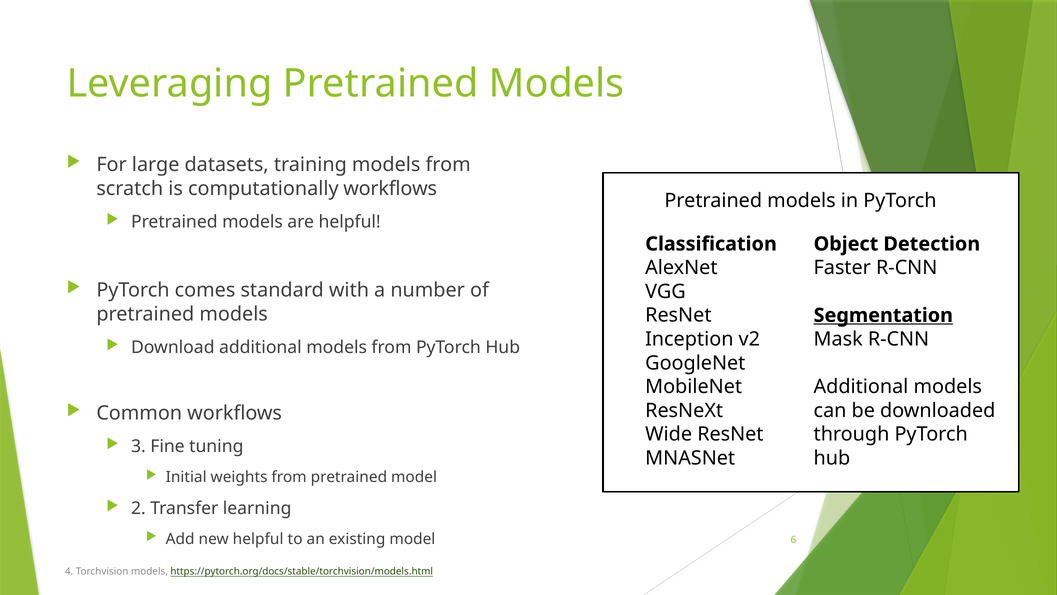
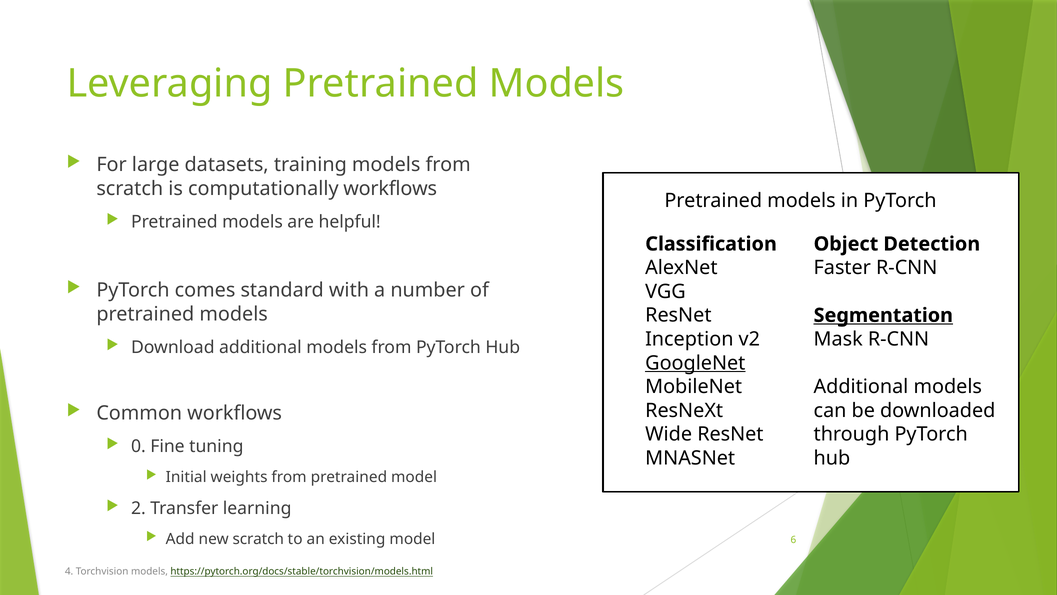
GoogleNet underline: none -> present
3: 3 -> 0
new helpful: helpful -> scratch
